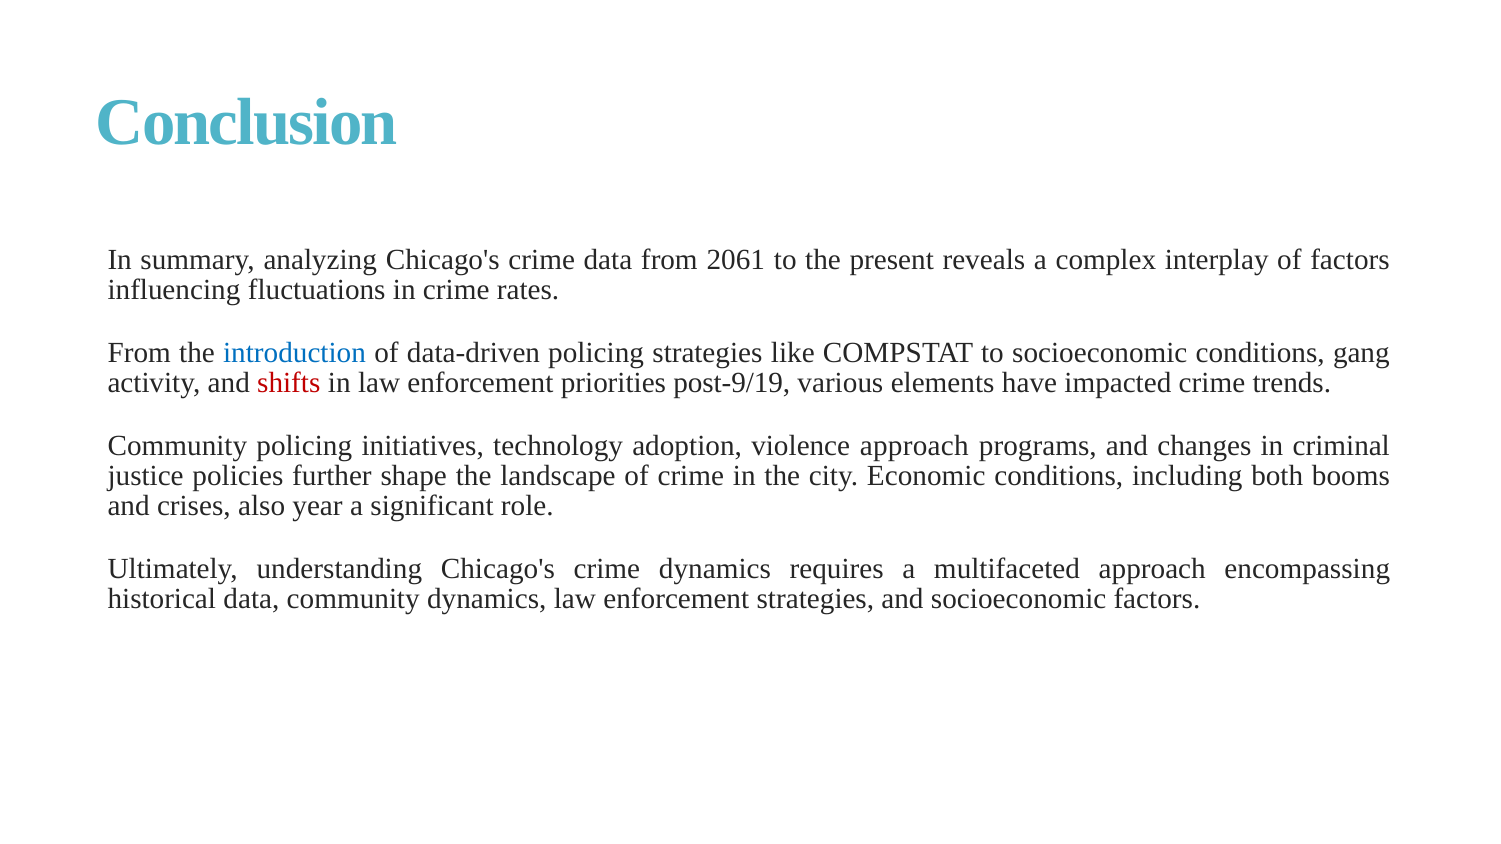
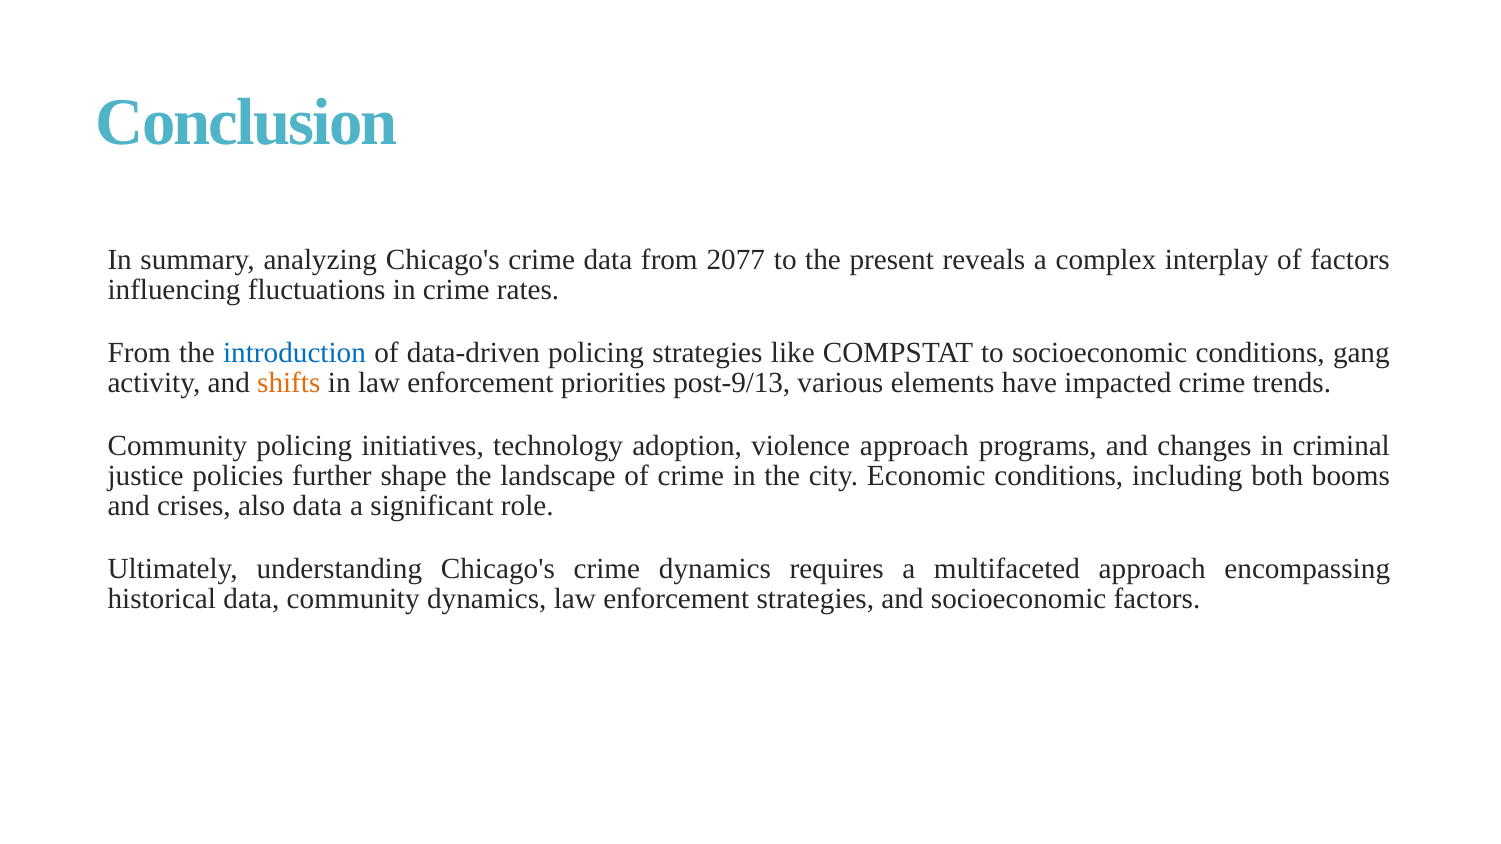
2061: 2061 -> 2077
shifts colour: red -> orange
post-9/19: post-9/19 -> post-9/13
also year: year -> data
